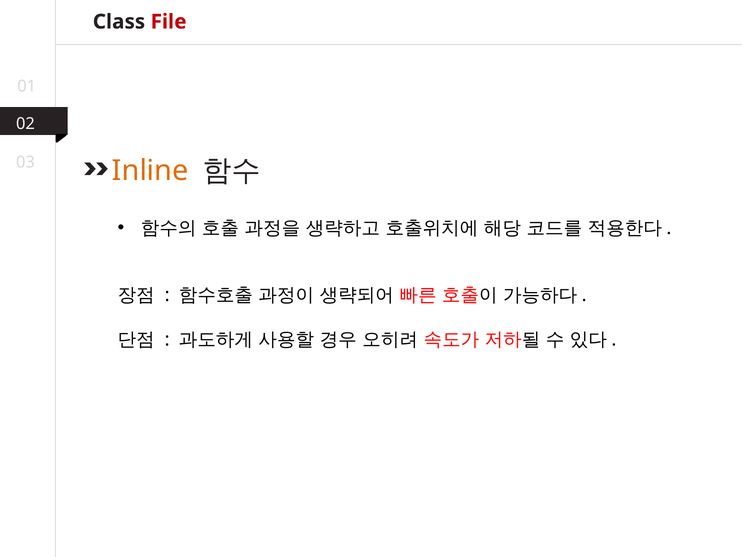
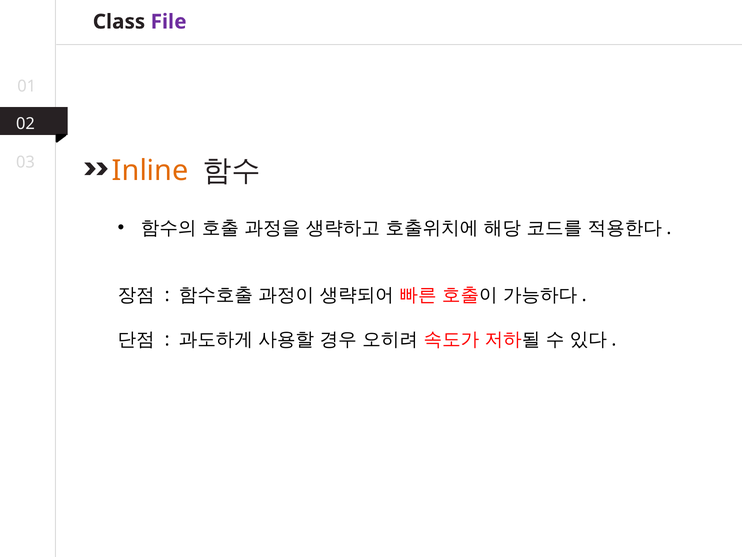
File colour: red -> purple
